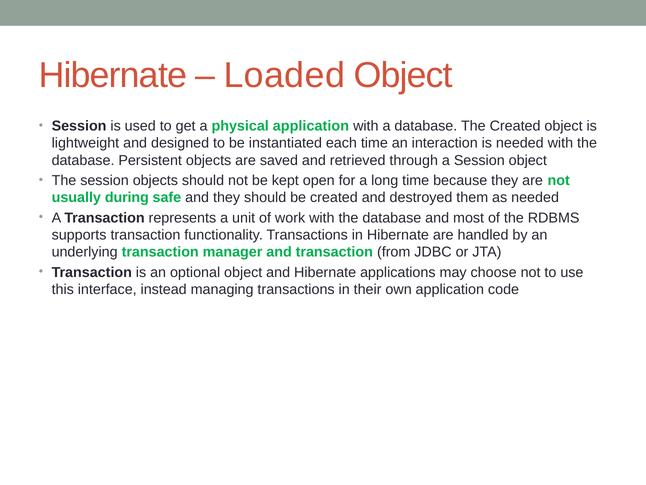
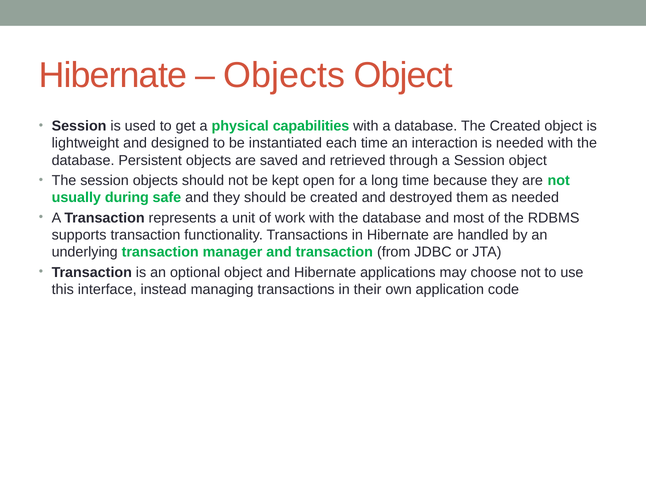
Loaded at (284, 75): Loaded -> Objects
physical application: application -> capabilities
